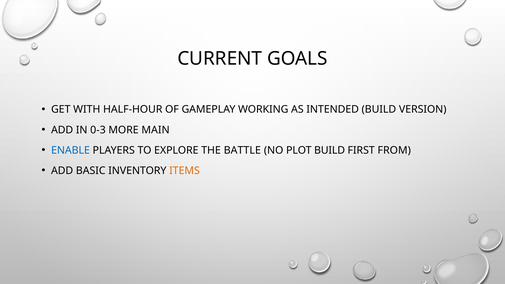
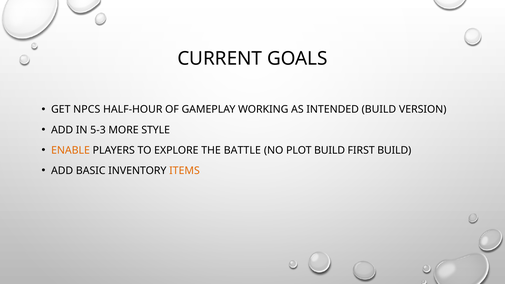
WITH: WITH -> NPCS
0-3: 0-3 -> 5-3
MAIN: MAIN -> STYLE
ENABLE colour: blue -> orange
FIRST FROM: FROM -> BUILD
